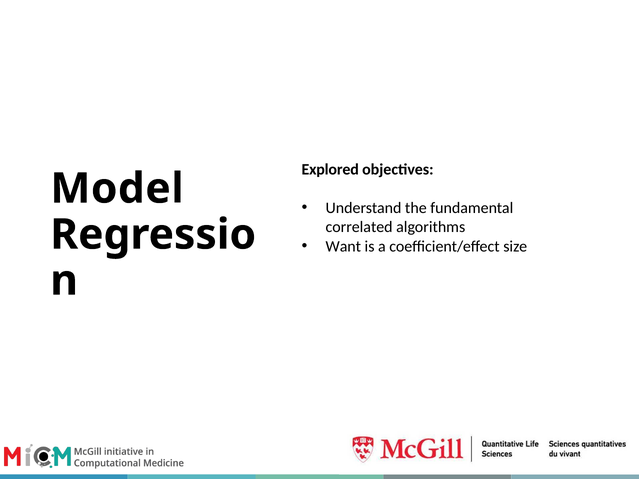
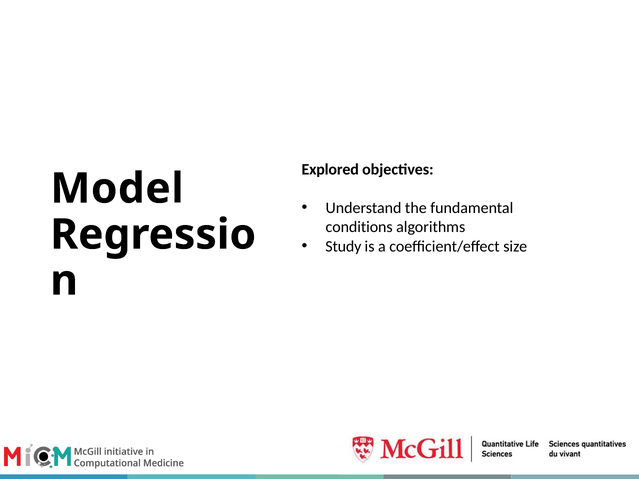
correlated: correlated -> conditions
Want: Want -> Study
